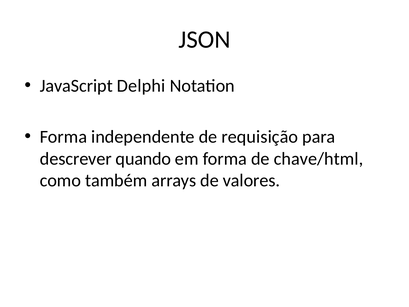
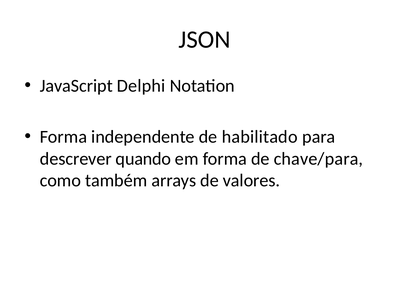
requisição: requisição -> habilitado
chave/html: chave/html -> chave/para
